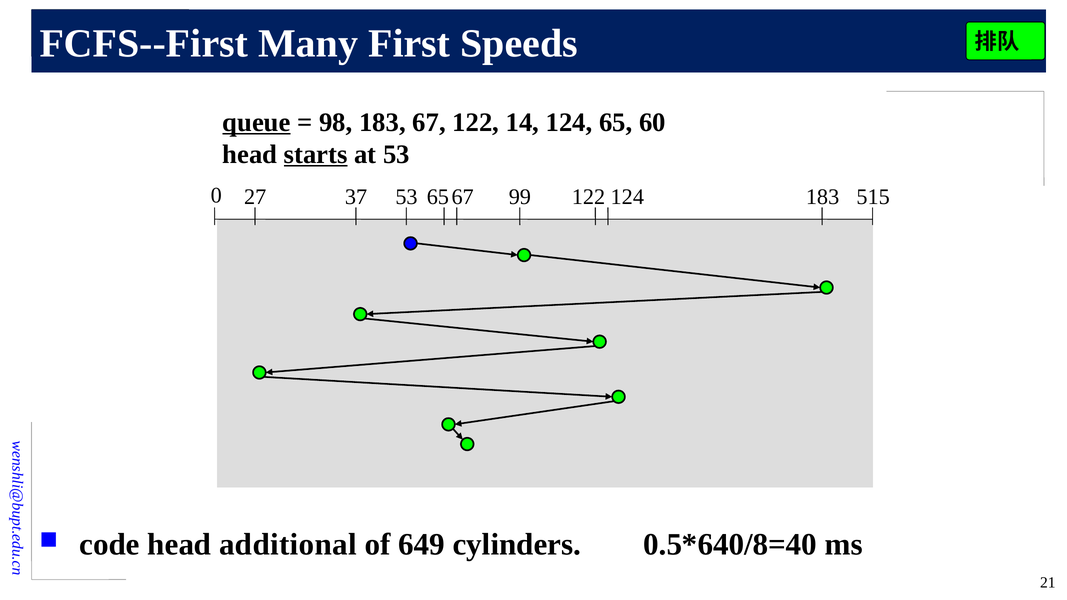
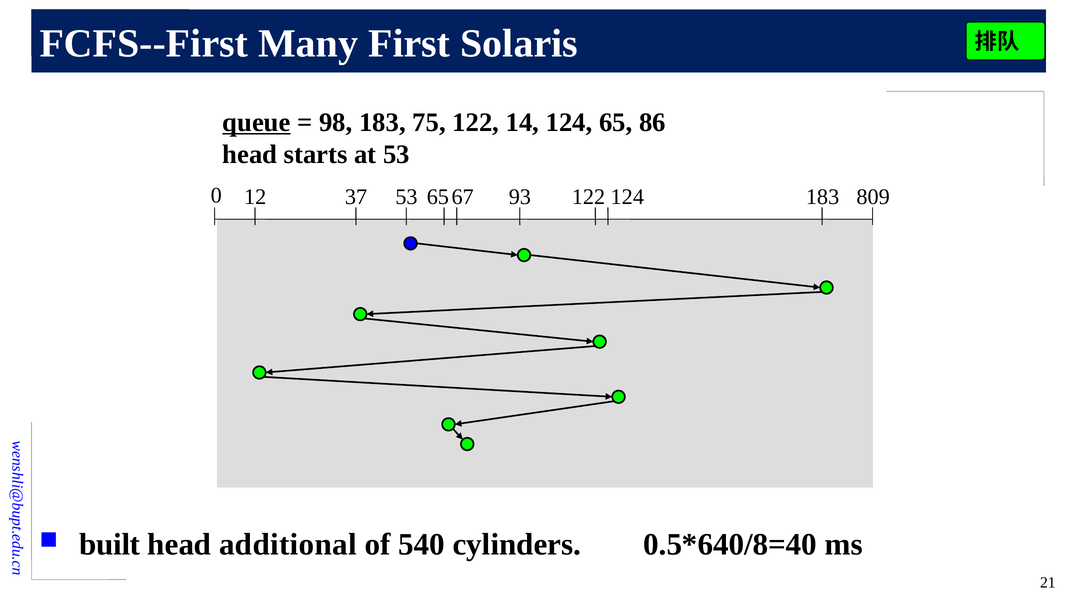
Speeds: Speeds -> Solaris
67: 67 -> 75
60: 60 -> 86
starts underline: present -> none
27: 27 -> 12
99: 99 -> 93
515: 515 -> 809
code: code -> built
649: 649 -> 540
